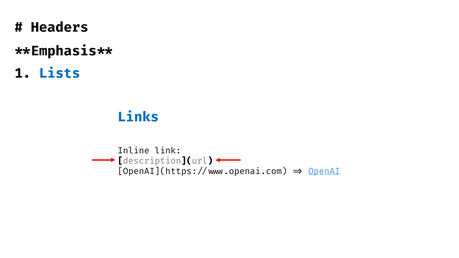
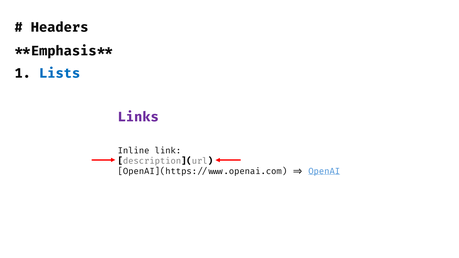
Links colour: blue -> purple
